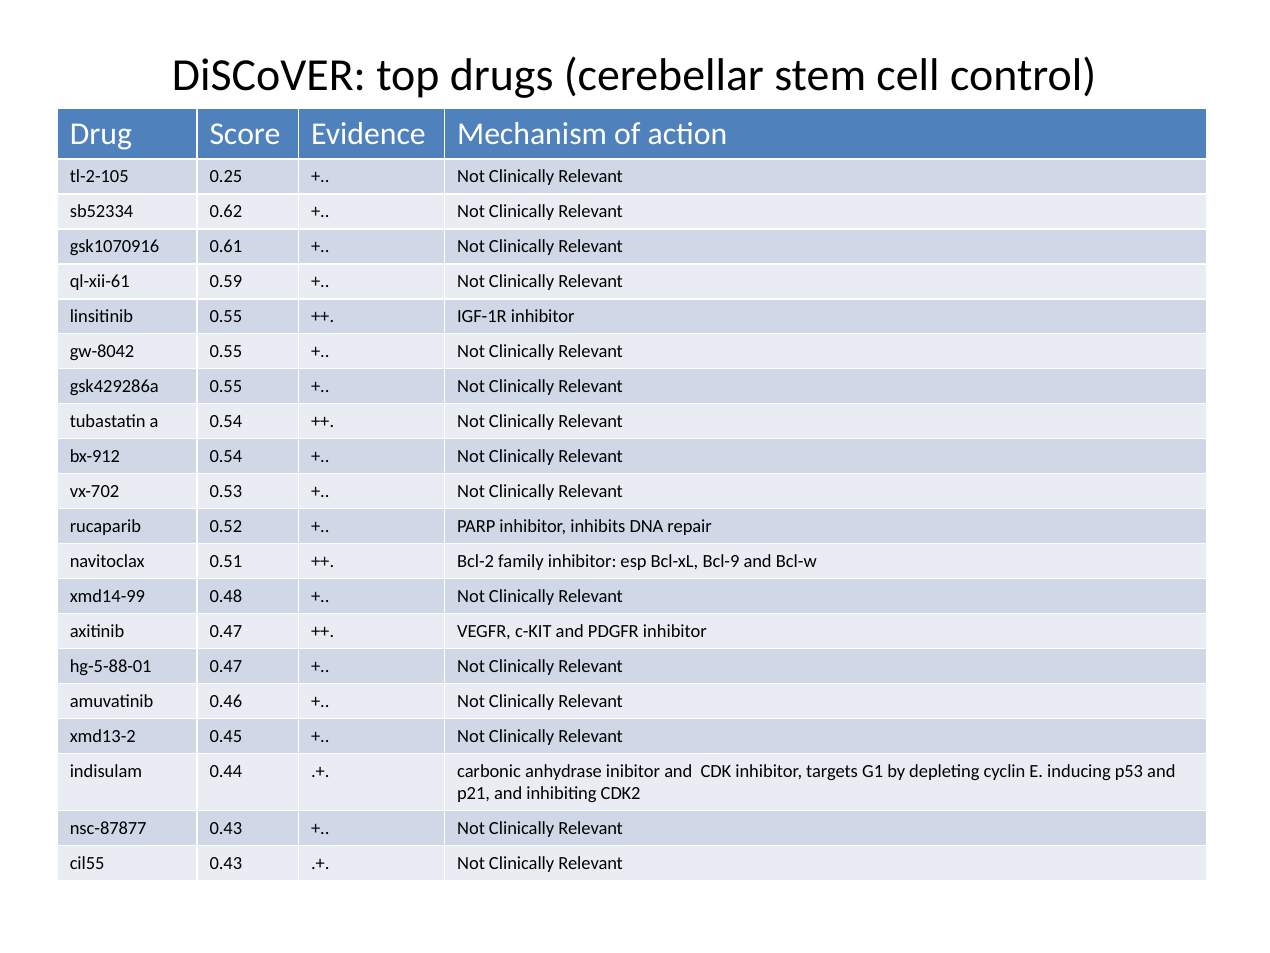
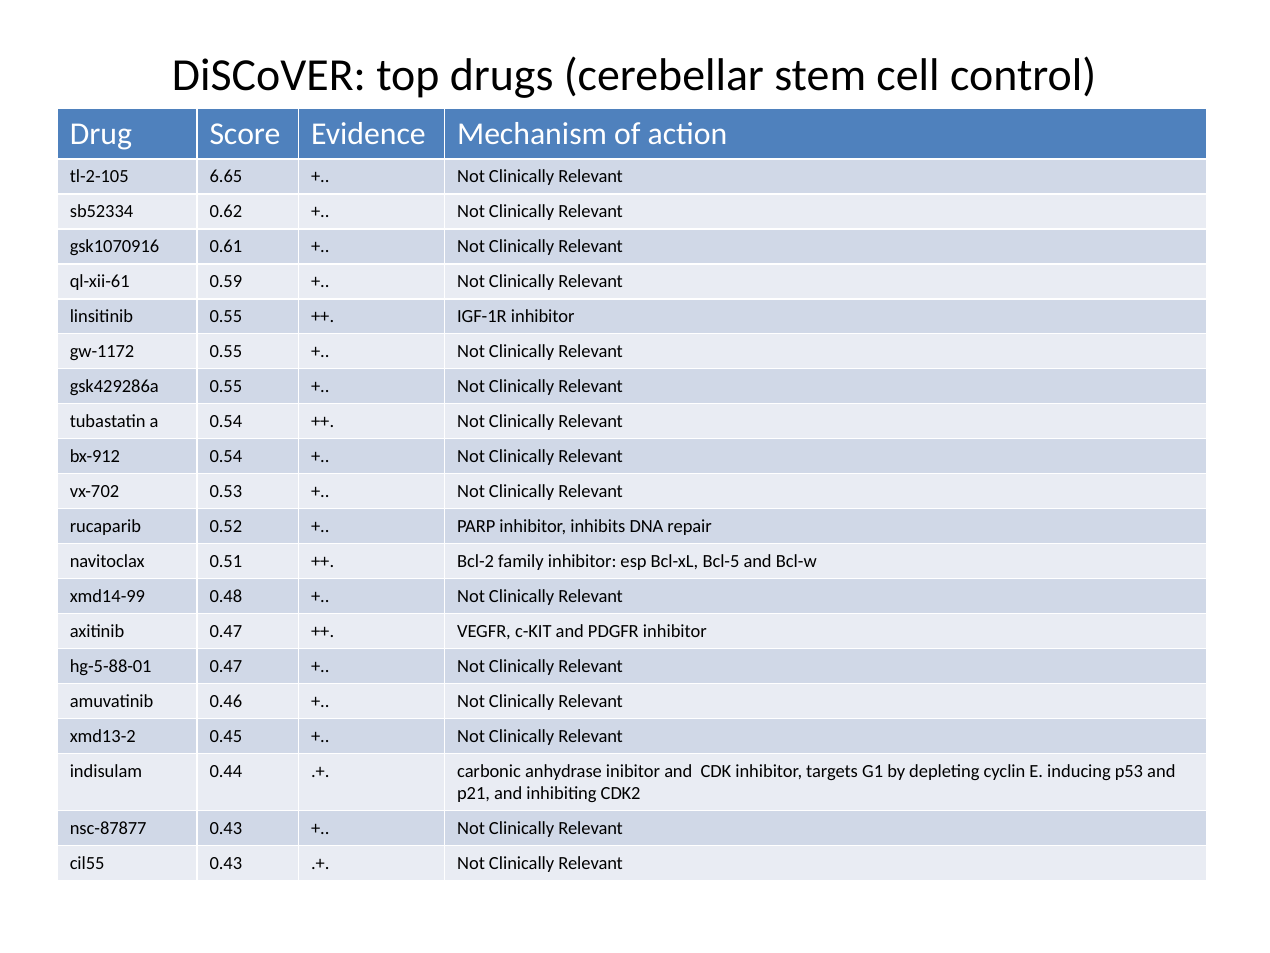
0.25: 0.25 -> 6.65
gw-8042: gw-8042 -> gw-1172
Bcl-9: Bcl-9 -> Bcl-5
